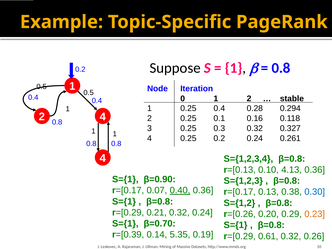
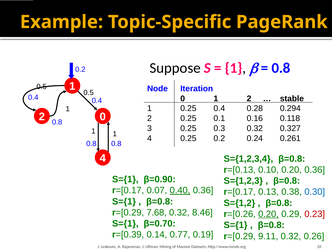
2 4: 4 -> 0
0.10 4.13: 4.13 -> 0.20
0.21: 0.21 -> 7.68
0.32 0.24: 0.24 -> 8.46
0.20 at (268, 214) underline: none -> present
0.23 colour: orange -> red
5.35: 5.35 -> 0.77
0.61: 0.61 -> 9.11
